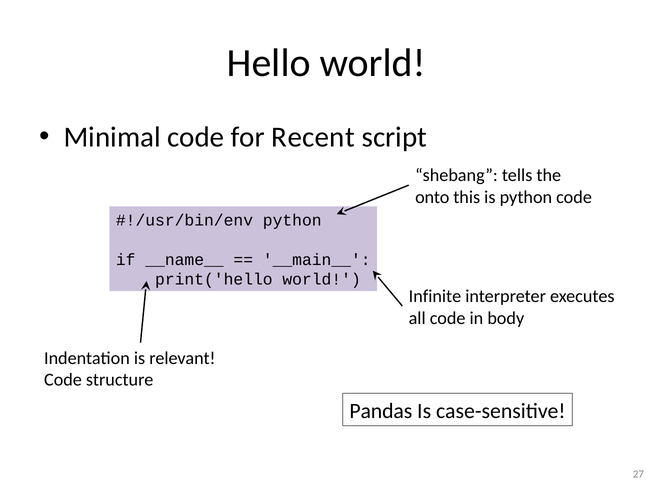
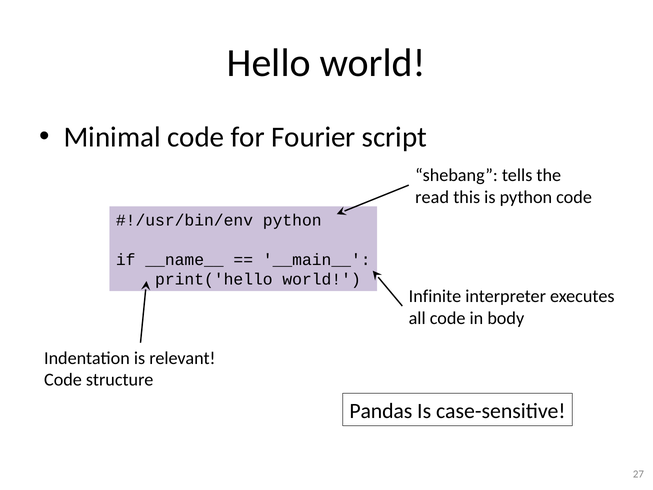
Recent: Recent -> Fourier
onto: onto -> read
